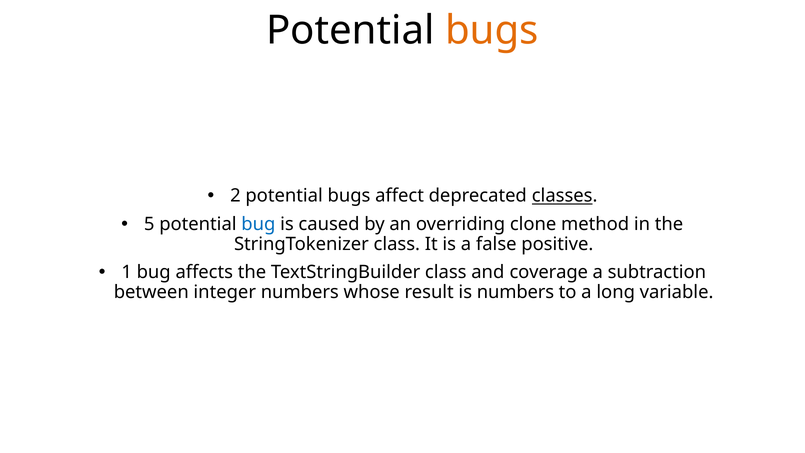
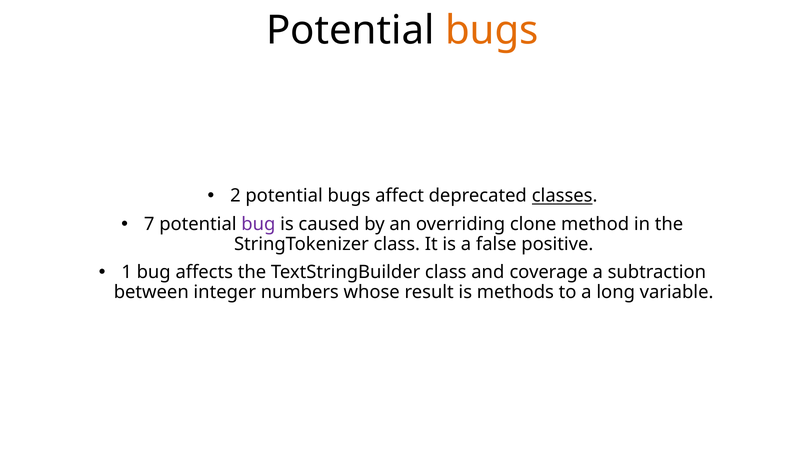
5: 5 -> 7
bug at (258, 224) colour: blue -> purple
is numbers: numbers -> methods
